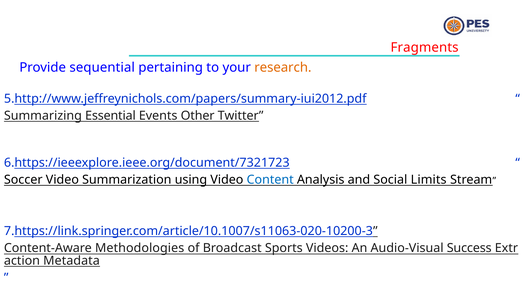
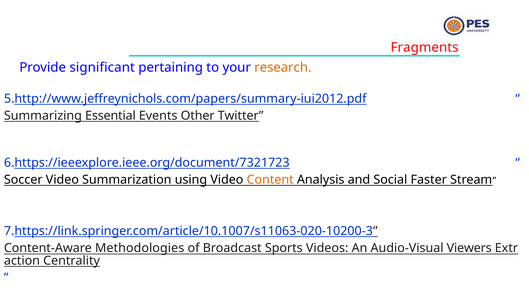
sequential: sequential -> significant
Content colour: blue -> orange
Limits: Limits -> Faster
Success: Success -> Viewers
Metadata: Metadata -> Centrality
